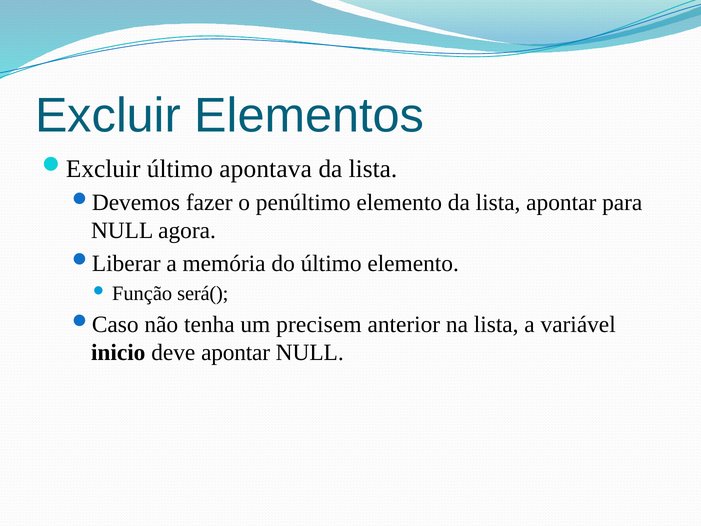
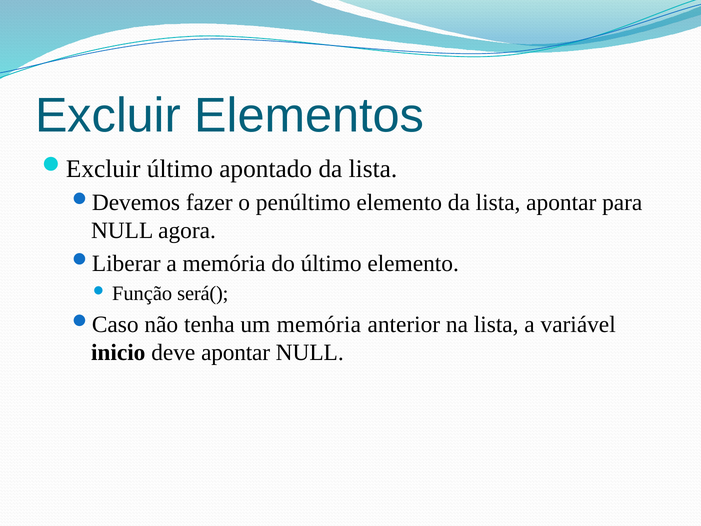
apontava: apontava -> apontado
um precisem: precisem -> memória
